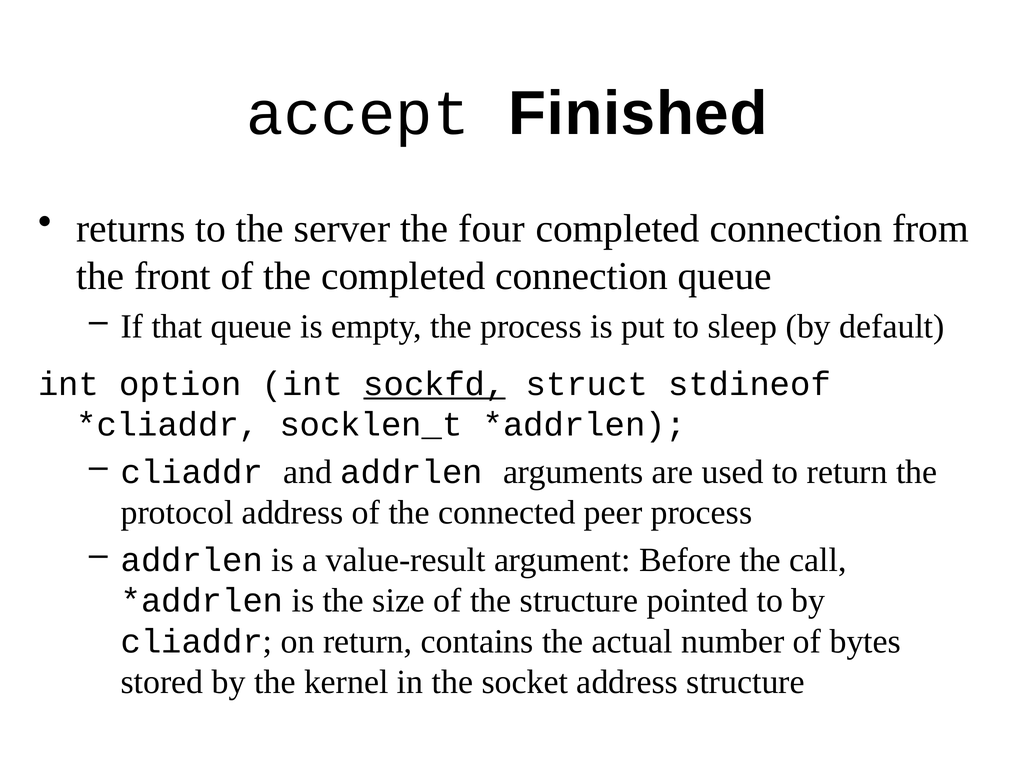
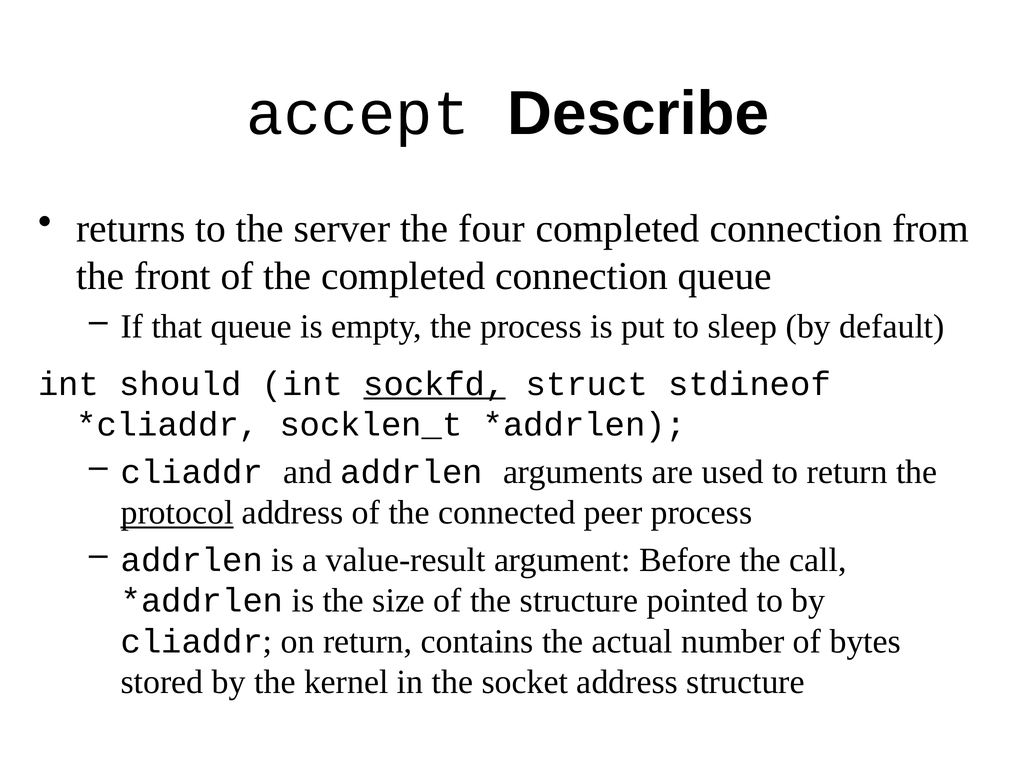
Finished: Finished -> Describe
option: option -> should
protocol underline: none -> present
